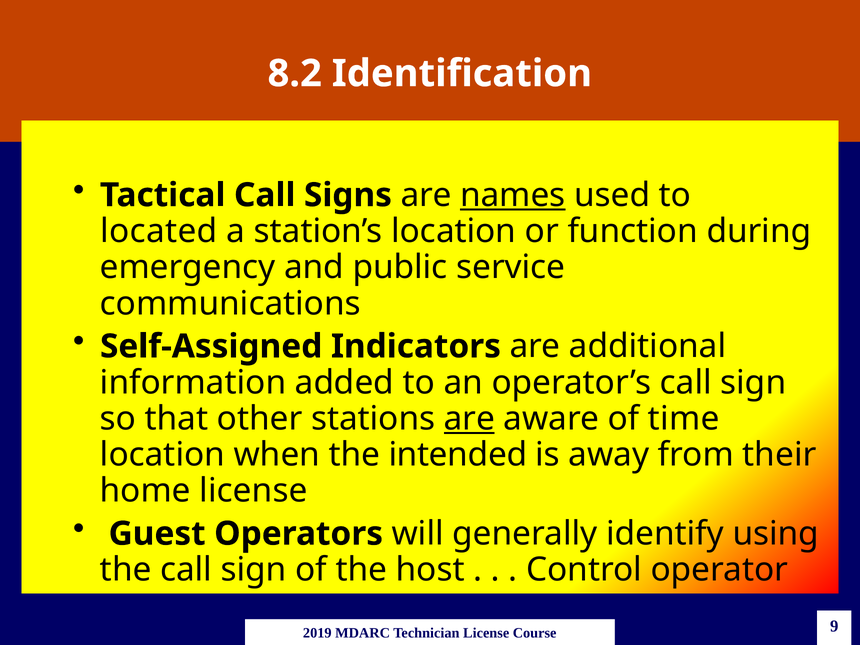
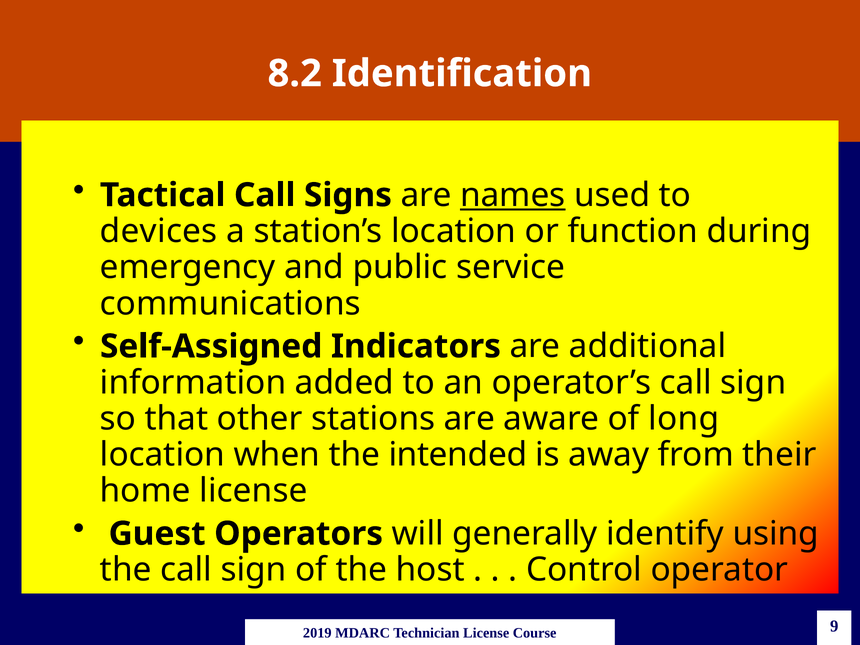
located: located -> devices
are at (469, 419) underline: present -> none
time: time -> long
